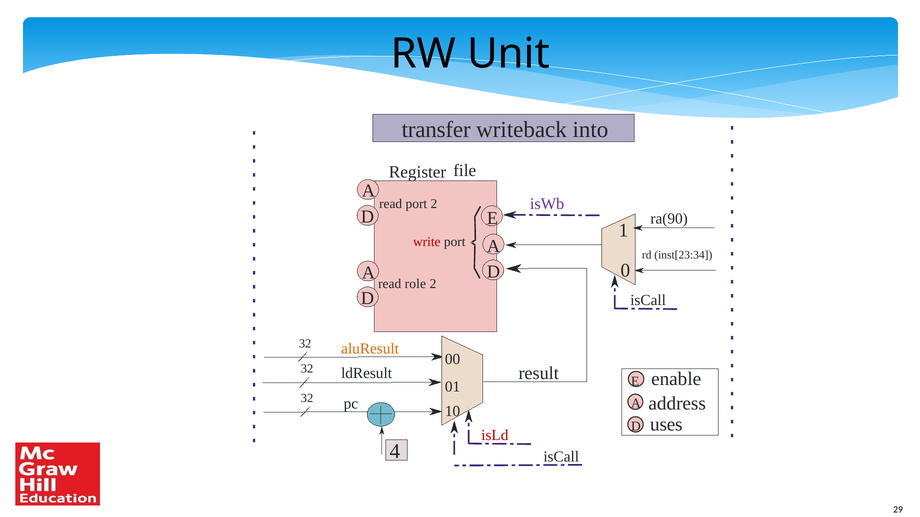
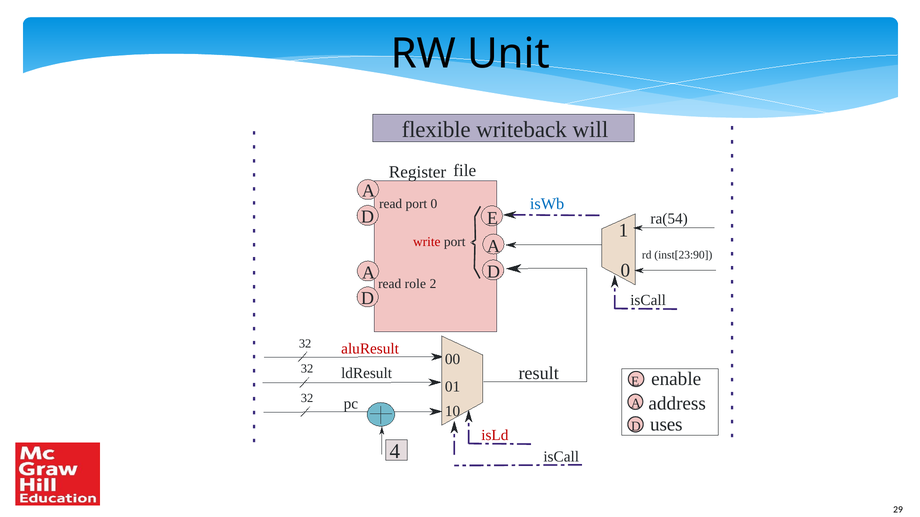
transfer: transfer -> flexible
into: into -> will
isWb colour: purple -> blue
port 2: 2 -> 0
ra(90: ra(90 -> ra(54
inst[23:34: inst[23:34 -> inst[23:90
aluResult colour: orange -> red
